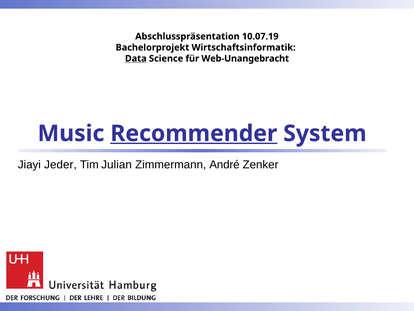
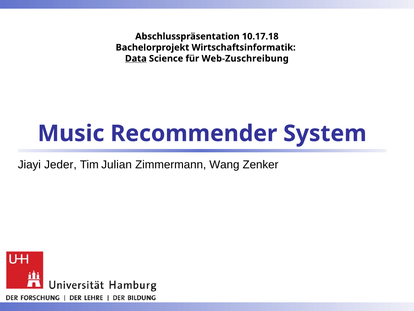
10.07.19: 10.07.19 -> 10.17.18
Web-Unangebracht: Web-Unangebracht -> Web-Zuschreibung
Recommender underline: present -> none
André: André -> Wang
